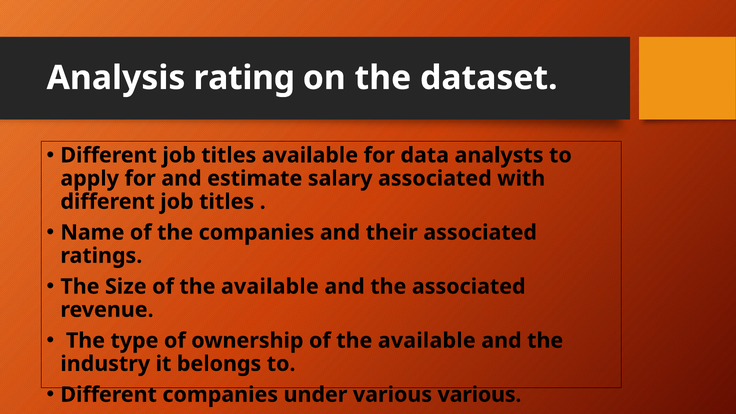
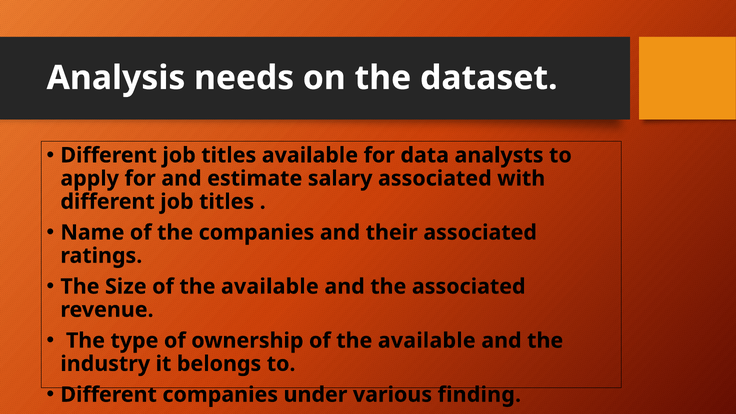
rating: rating -> needs
various various: various -> finding
